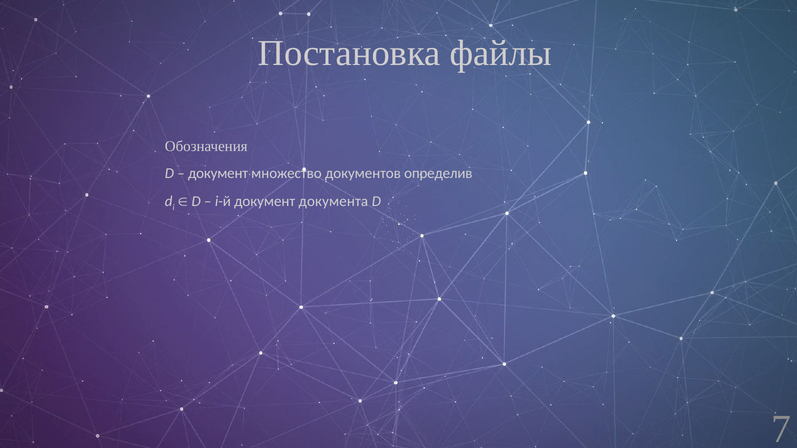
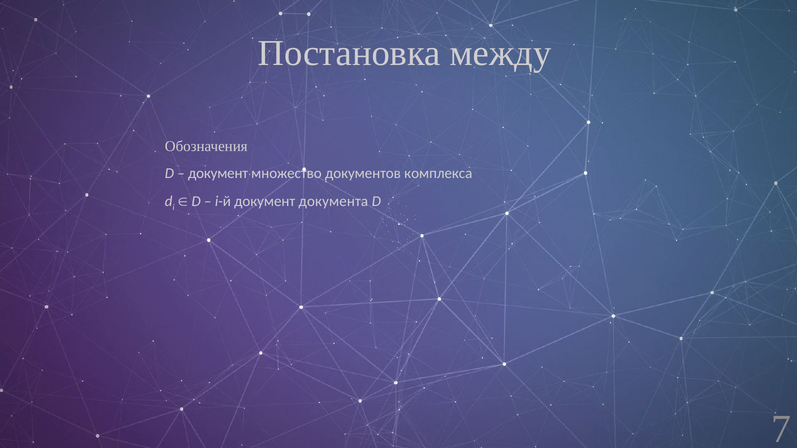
файлы: файлы -> между
определив: определив -> комплекса
